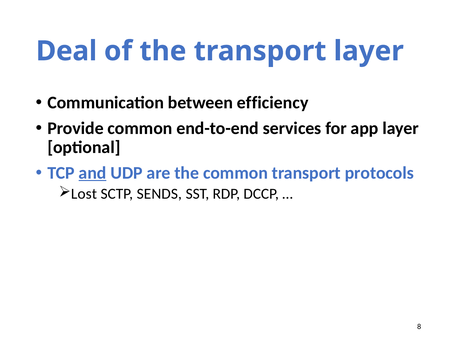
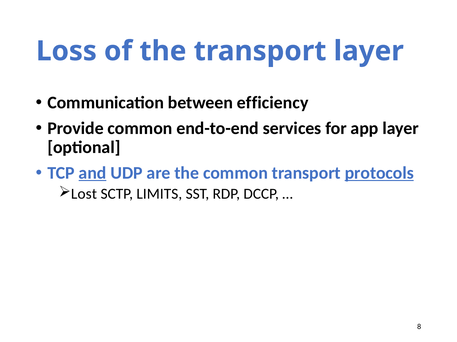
Deal: Deal -> Loss
protocols underline: none -> present
SENDS: SENDS -> LIMITS
